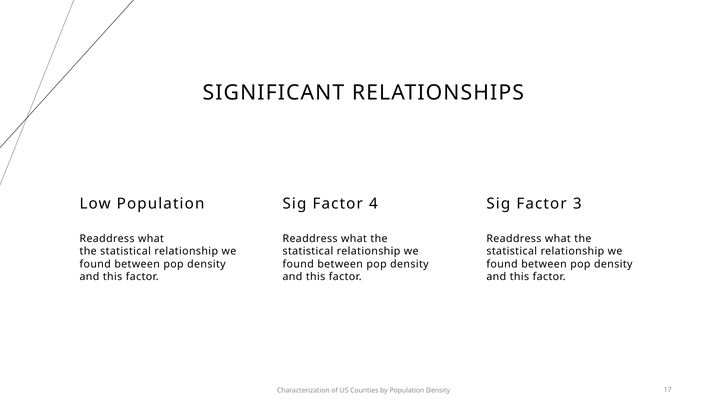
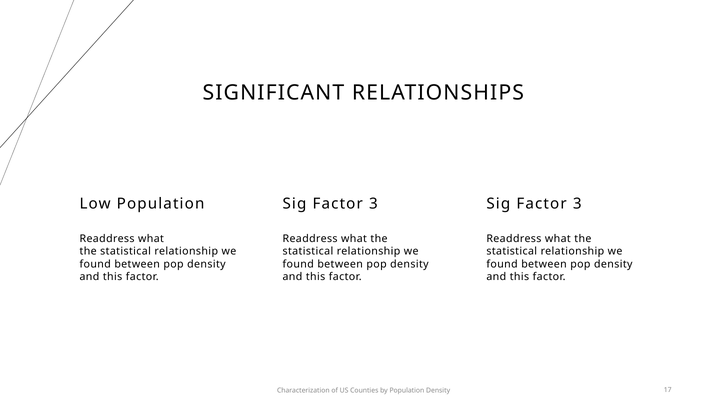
4 at (373, 204): 4 -> 3
